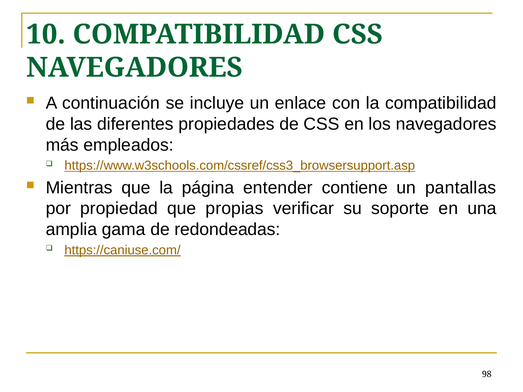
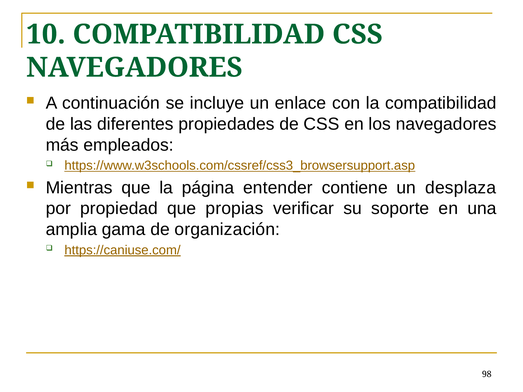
pantallas: pantallas -> desplaza
redondeadas: redondeadas -> organización
